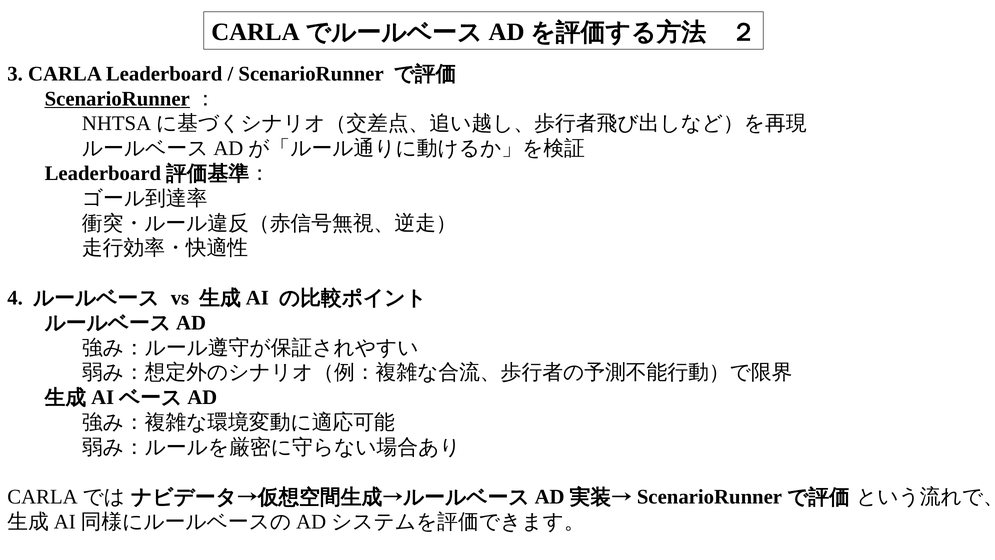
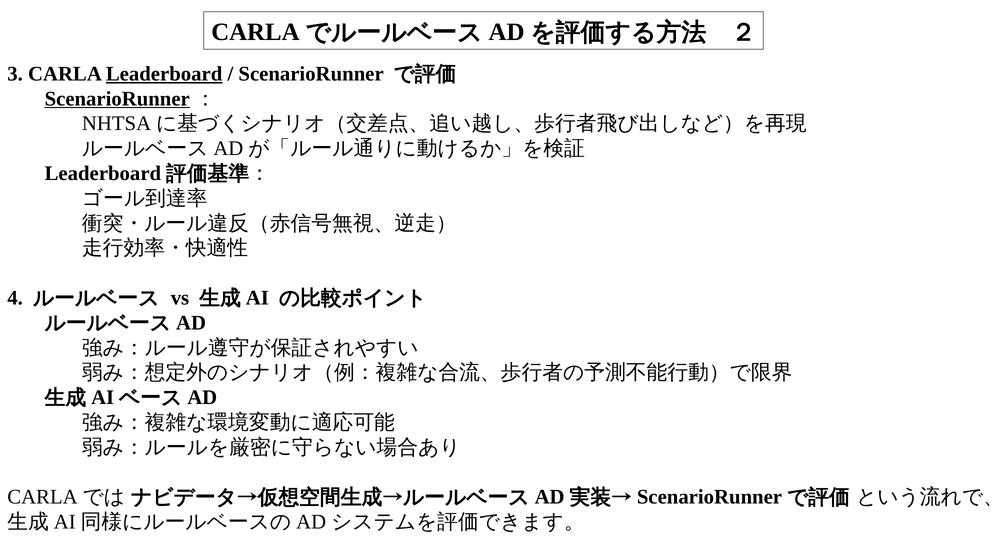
Leaderboard underline: none -> present
